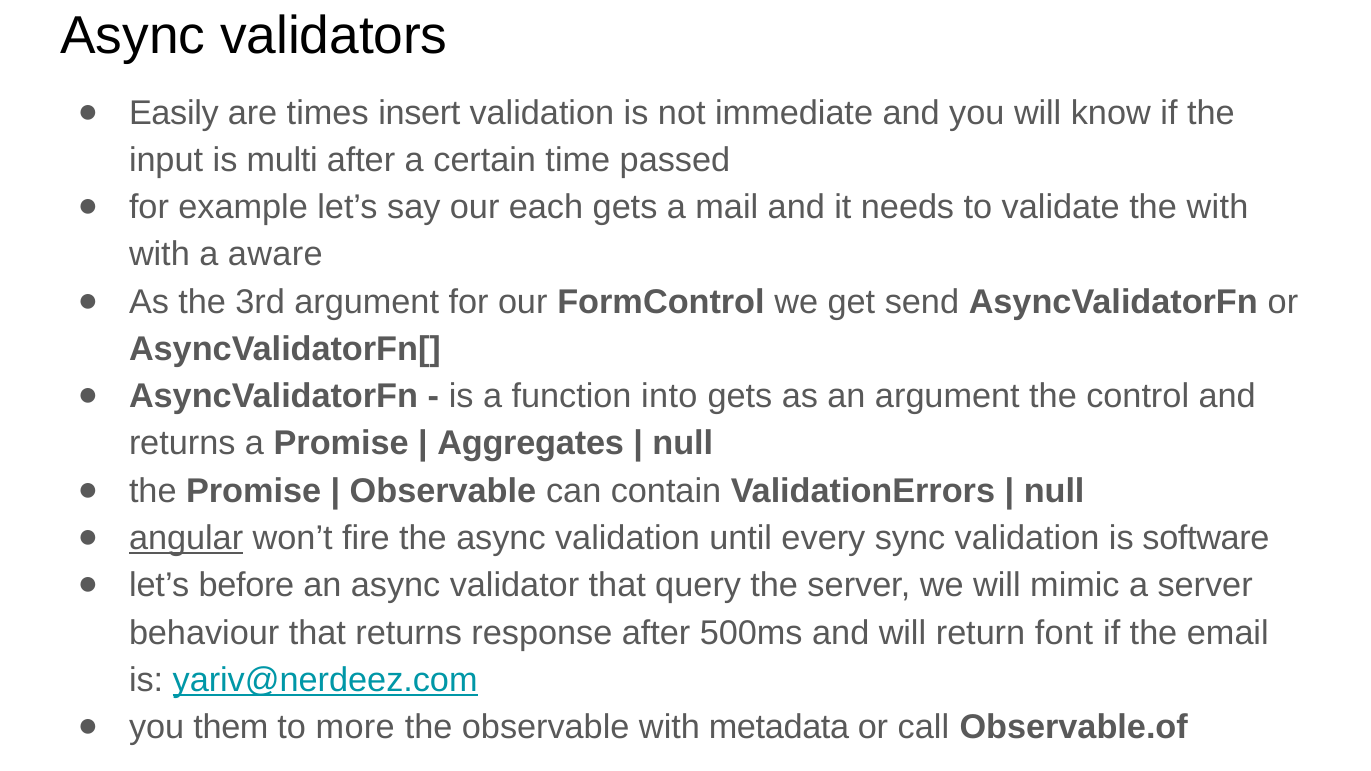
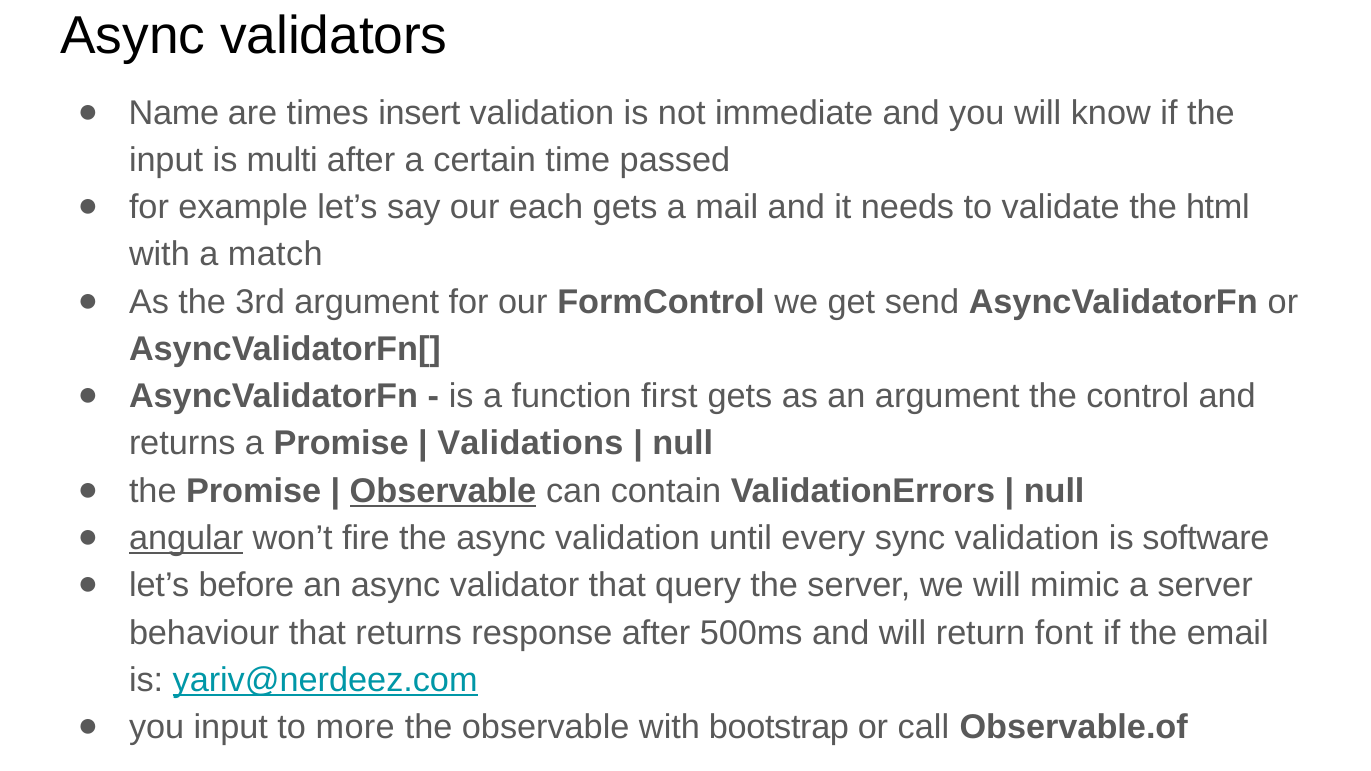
Easily: Easily -> Name
the with: with -> html
aware: aware -> match
into: into -> first
Aggregates: Aggregates -> Validations
Observable at (443, 491) underline: none -> present
you them: them -> input
metadata: metadata -> bootstrap
